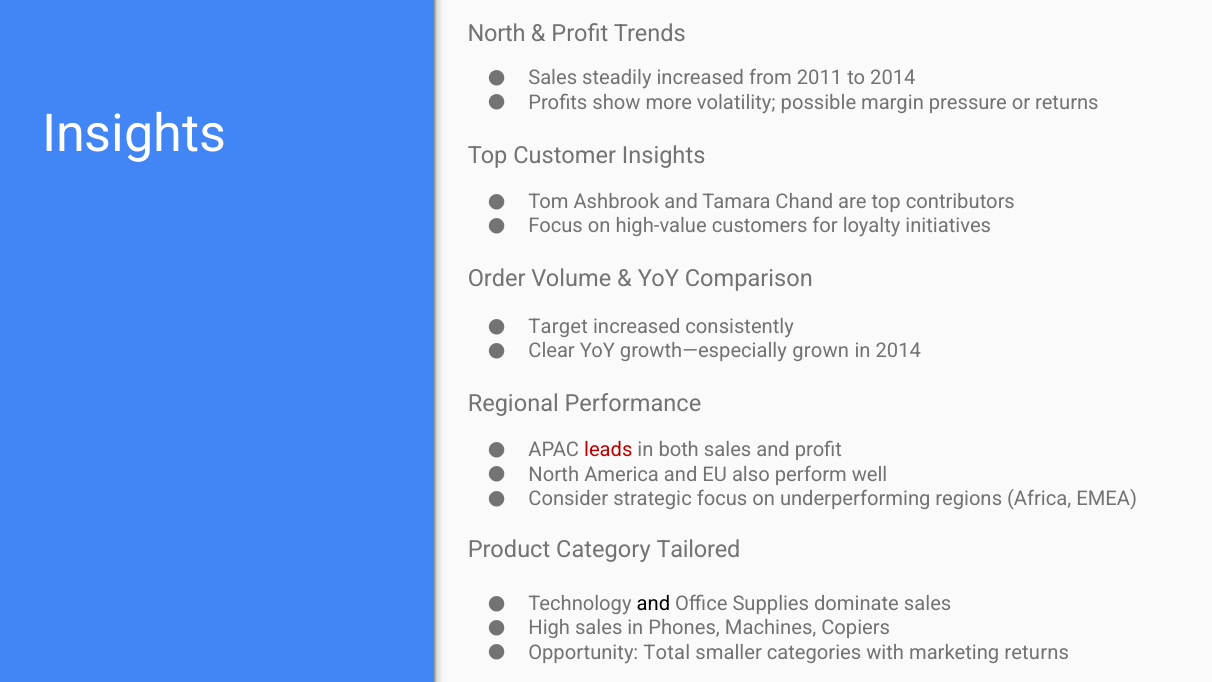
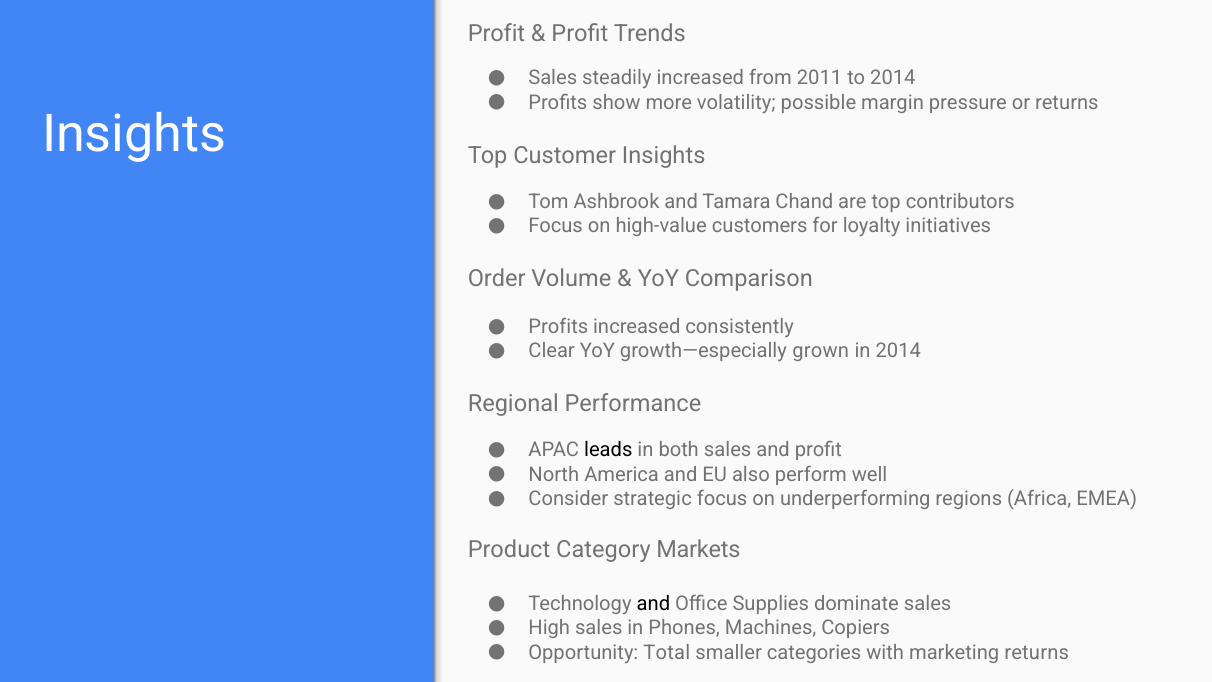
North at (497, 34): North -> Profit
Target at (558, 327): Target -> Profits
leads colour: red -> black
Tailored: Tailored -> Markets
